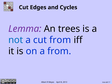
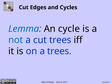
Lemma colour: purple -> blue
trees: trees -> cycle
cut from: from -> trees
a from: from -> trees
